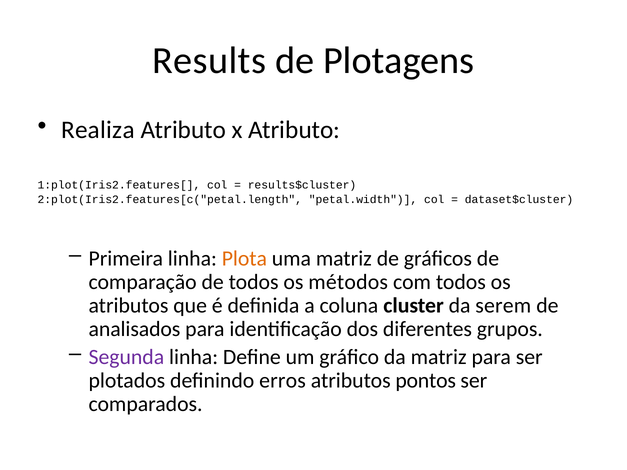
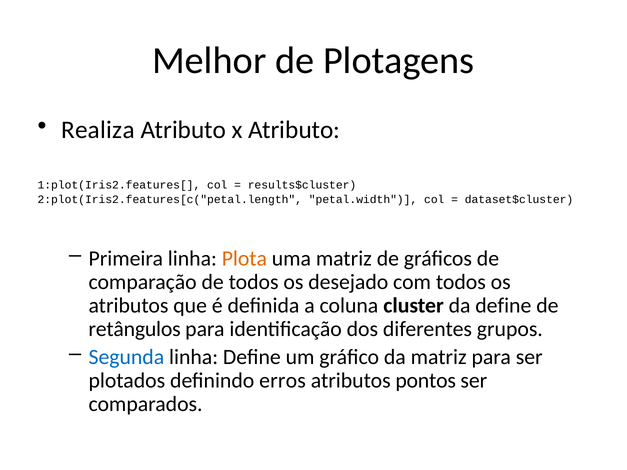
Results: Results -> Melhor
métodos: métodos -> desejado
da serem: serem -> define
analisados: analisados -> retângulos
Segunda colour: purple -> blue
